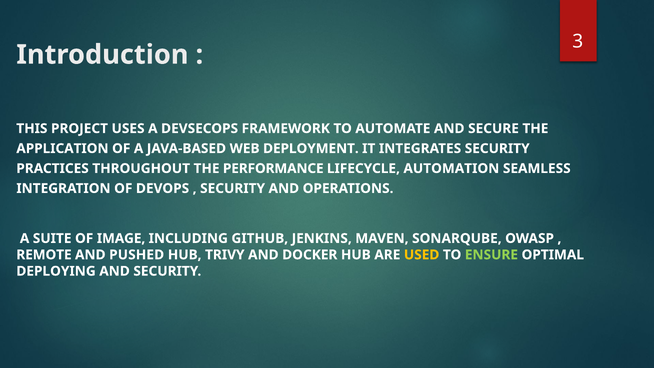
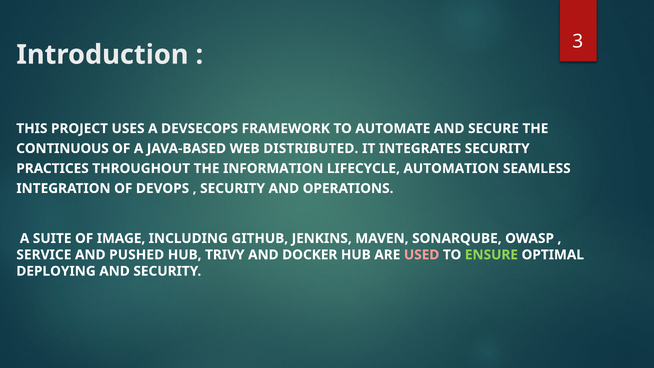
APPLICATION: APPLICATION -> CONTINUOUS
DEPLOYMENT: DEPLOYMENT -> DISTRIBUTED
PERFORMANCE: PERFORMANCE -> INFORMATION
REMOTE: REMOTE -> SERVICE
USED colour: yellow -> pink
